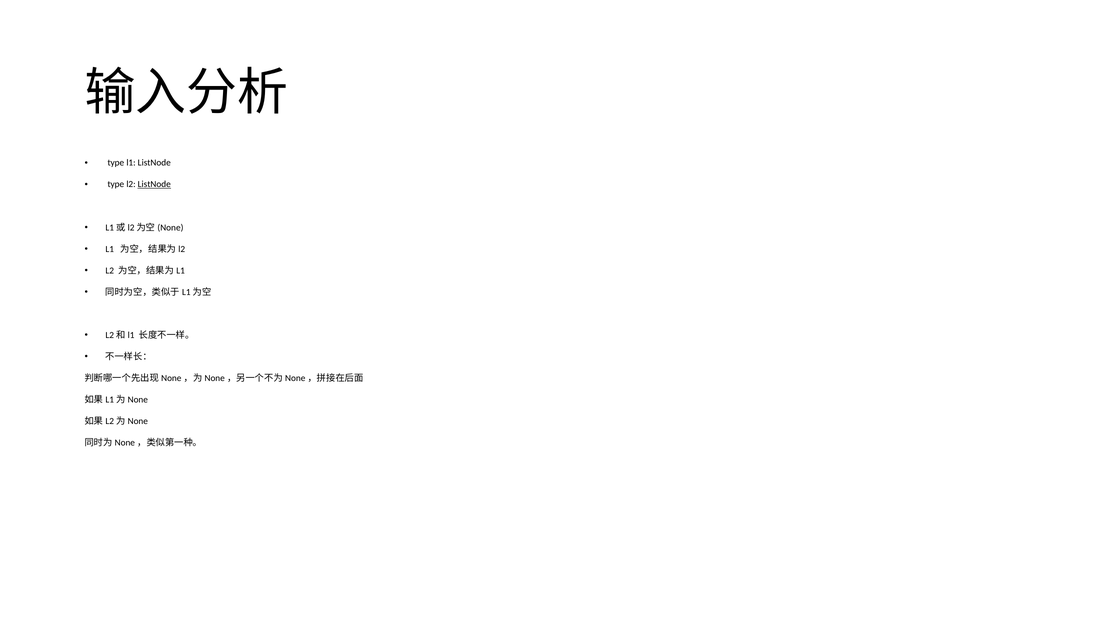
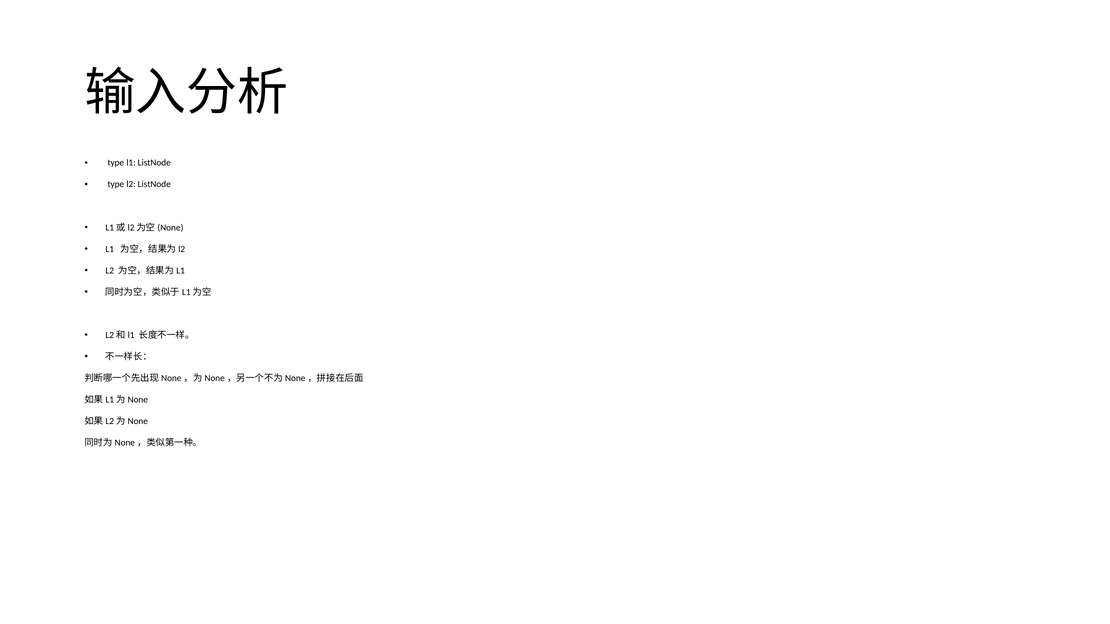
ListNode at (154, 185) underline: present -> none
